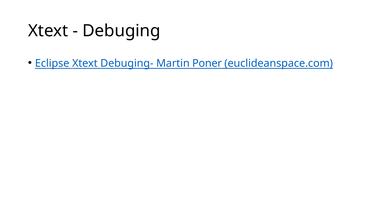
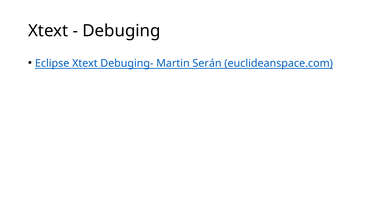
Poner: Poner -> Serán
